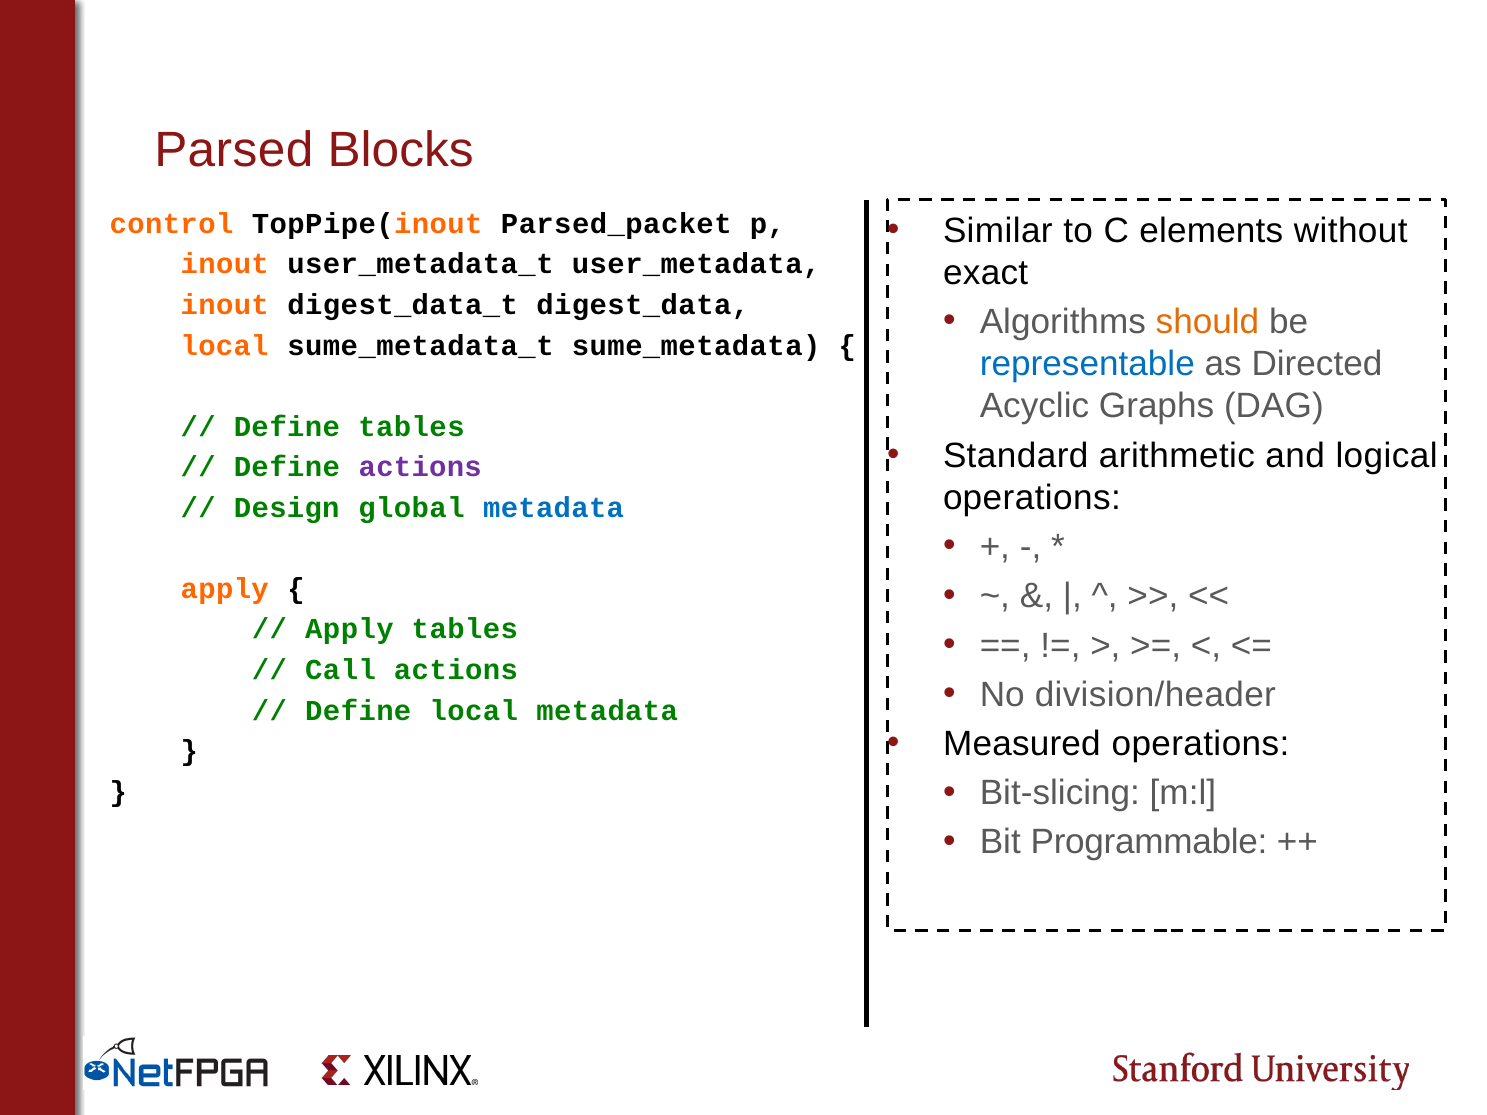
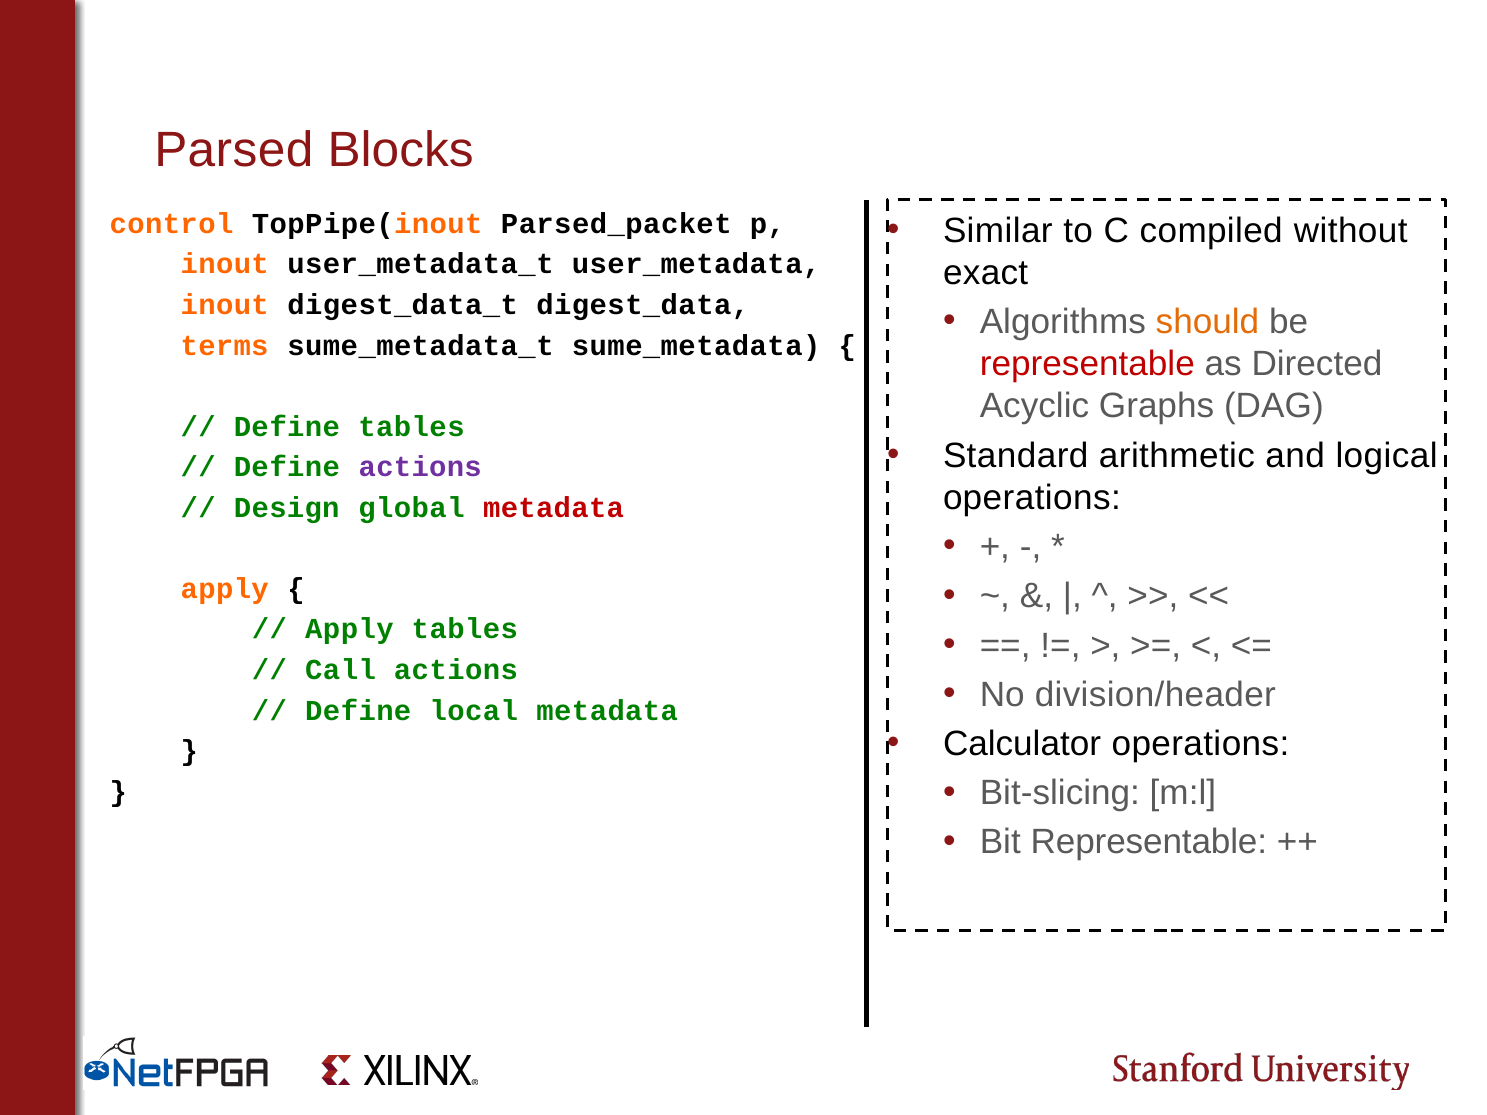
elements: elements -> compiled
local at (225, 346): local -> terms
representable at (1087, 364) colour: blue -> red
metadata at (554, 508) colour: blue -> red
Measured: Measured -> Calculator
Bit Programmable: Programmable -> Representable
